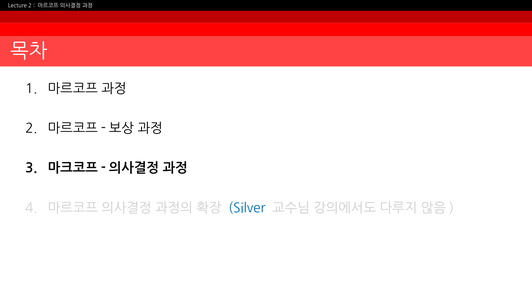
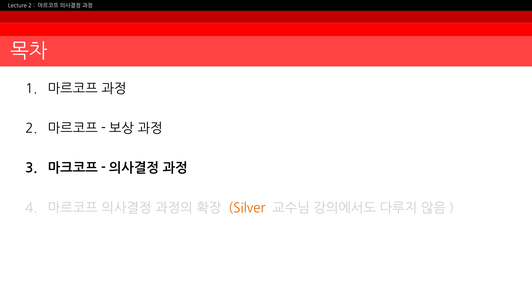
Silver colour: blue -> orange
